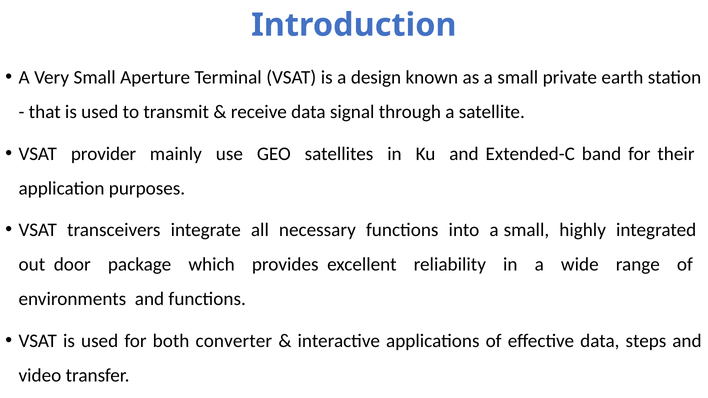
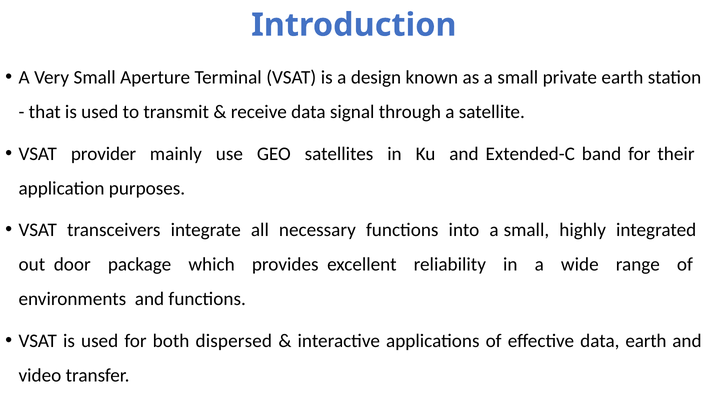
converter: converter -> dispersed
data steps: steps -> earth
